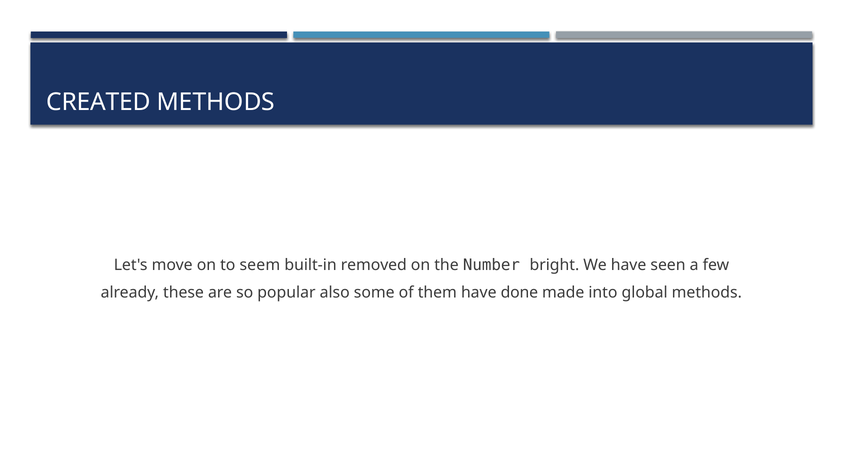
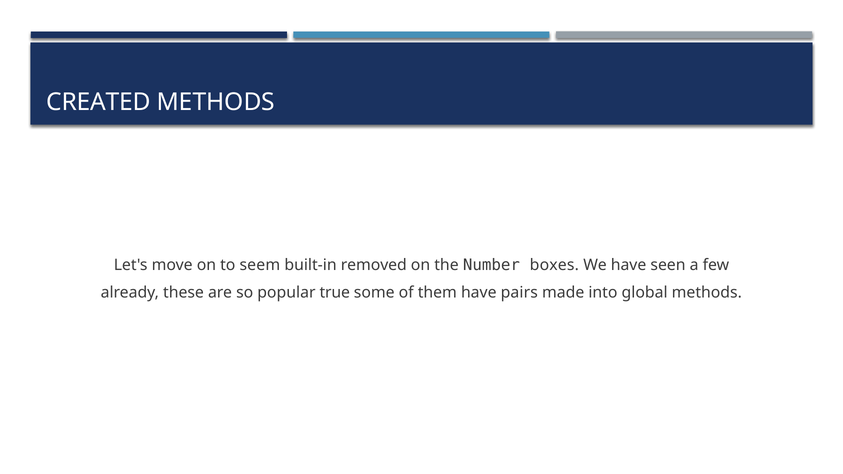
bright: bright -> boxes
also: also -> true
done: done -> pairs
